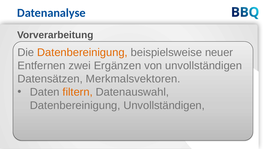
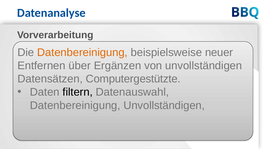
zwei: zwei -> über
Merkmalsvektoren: Merkmalsvektoren -> Computergestützte
filtern colour: orange -> black
